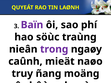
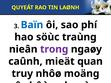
Baïn colour: purple -> blue
naøo: naøo -> quan
ñang: ñang -> nhôø
